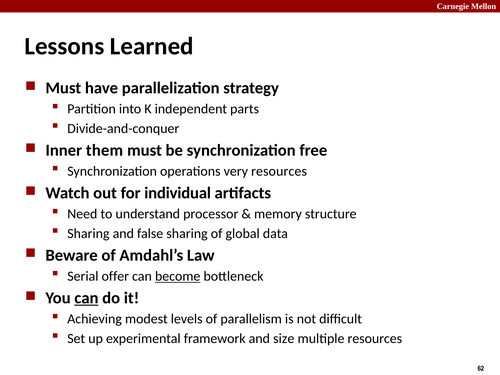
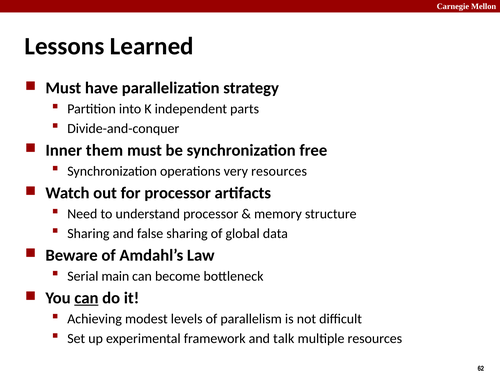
for individual: individual -> processor
offer: offer -> main
become underline: present -> none
size: size -> talk
